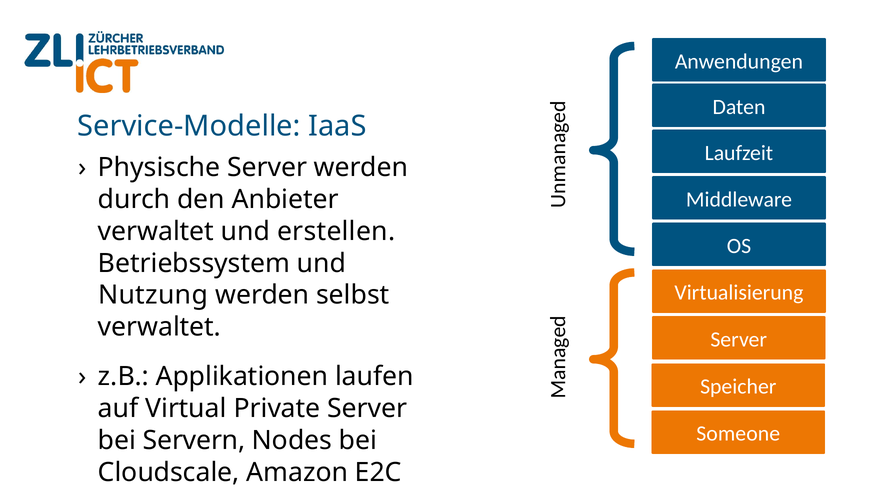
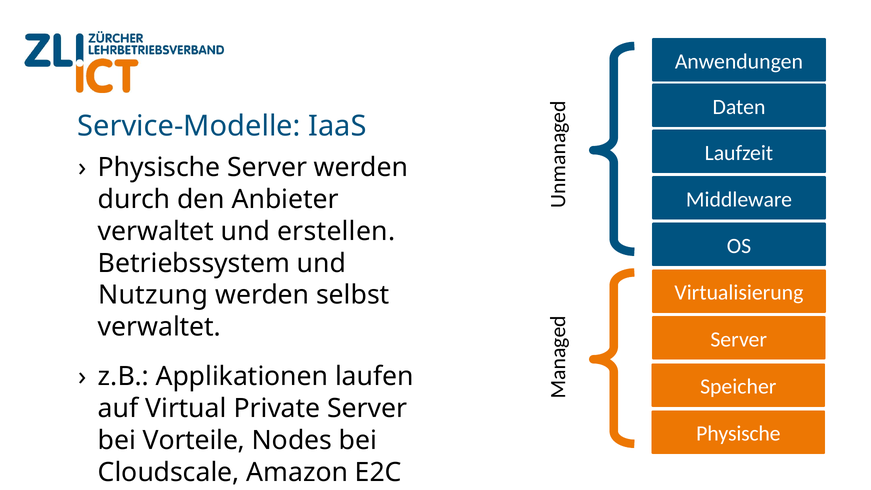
Someone at (738, 434): Someone -> Physische
Servern: Servern -> Vorteile
